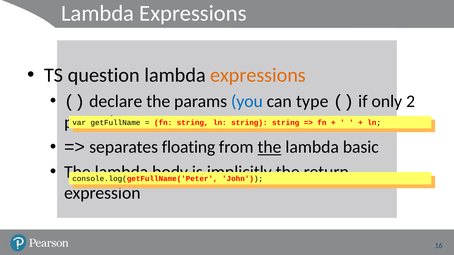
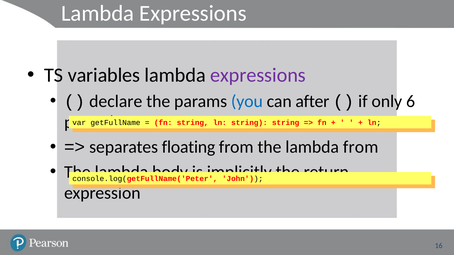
question: question -> variables
expressions at (258, 75) colour: orange -> purple
type: type -> after
2: 2 -> 6
the at (269, 147) underline: present -> none
lambda basic: basic -> from
